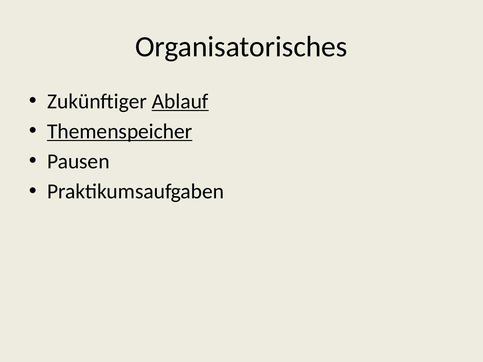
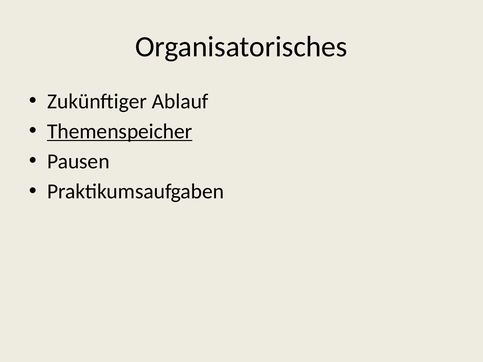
Ablauf underline: present -> none
